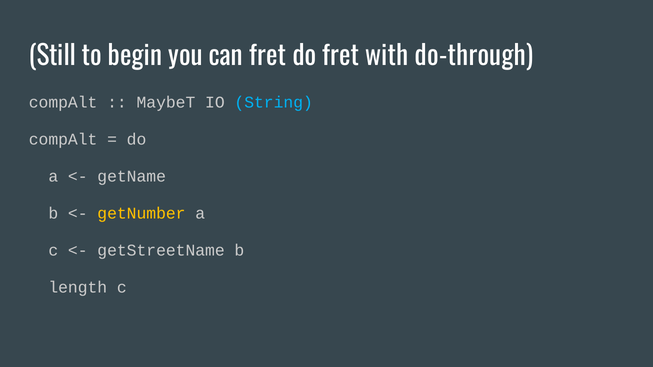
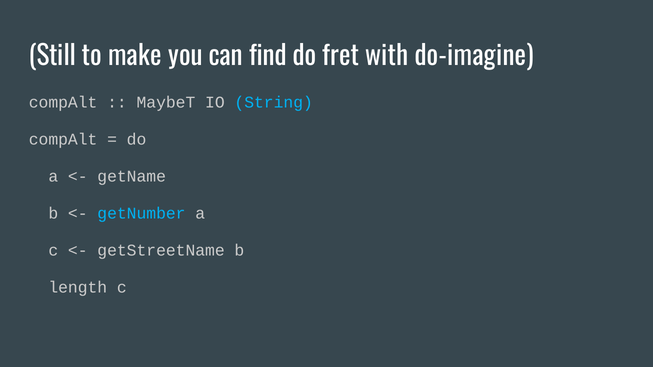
begin: begin -> make
can fret: fret -> find
do-through: do-through -> do-imagine
getNumber colour: yellow -> light blue
